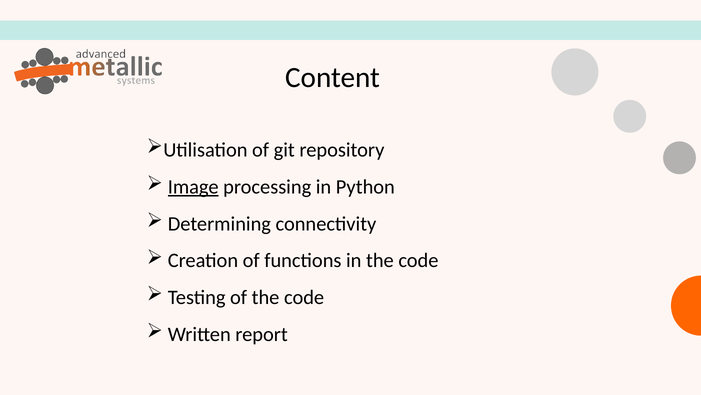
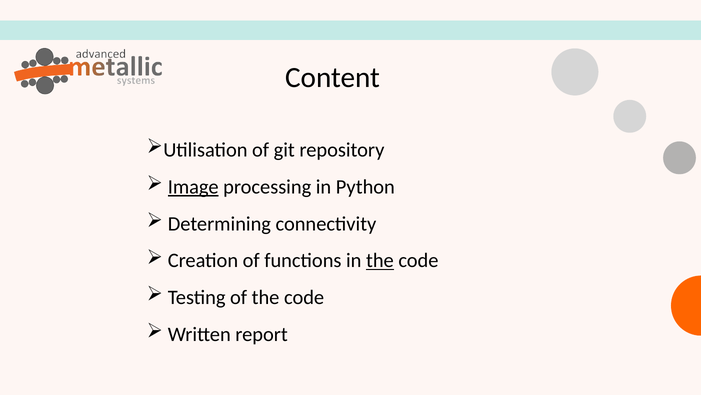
the at (380, 260) underline: none -> present
